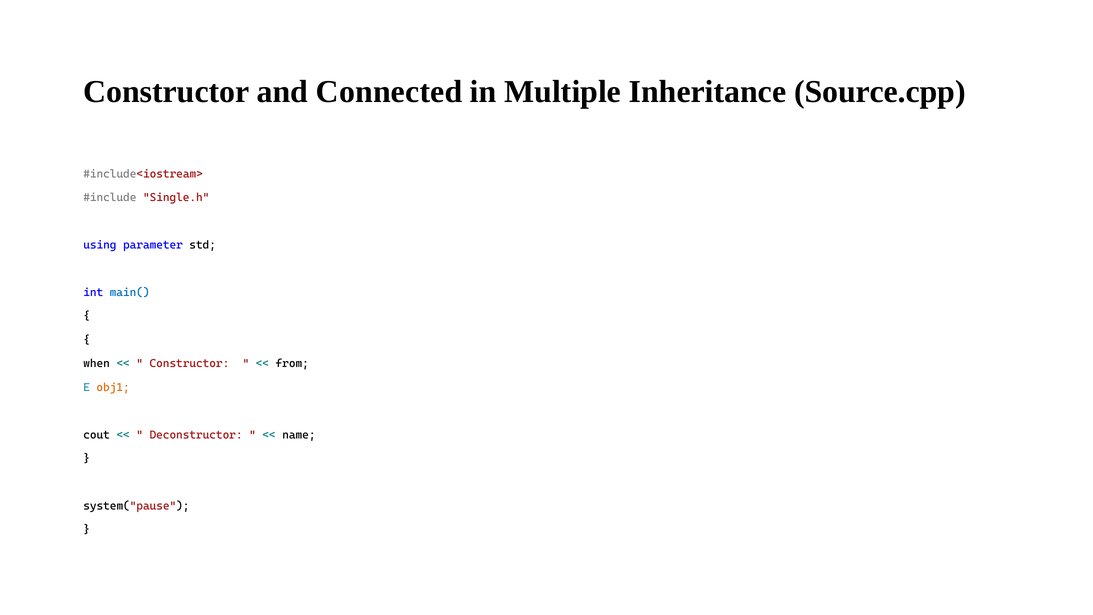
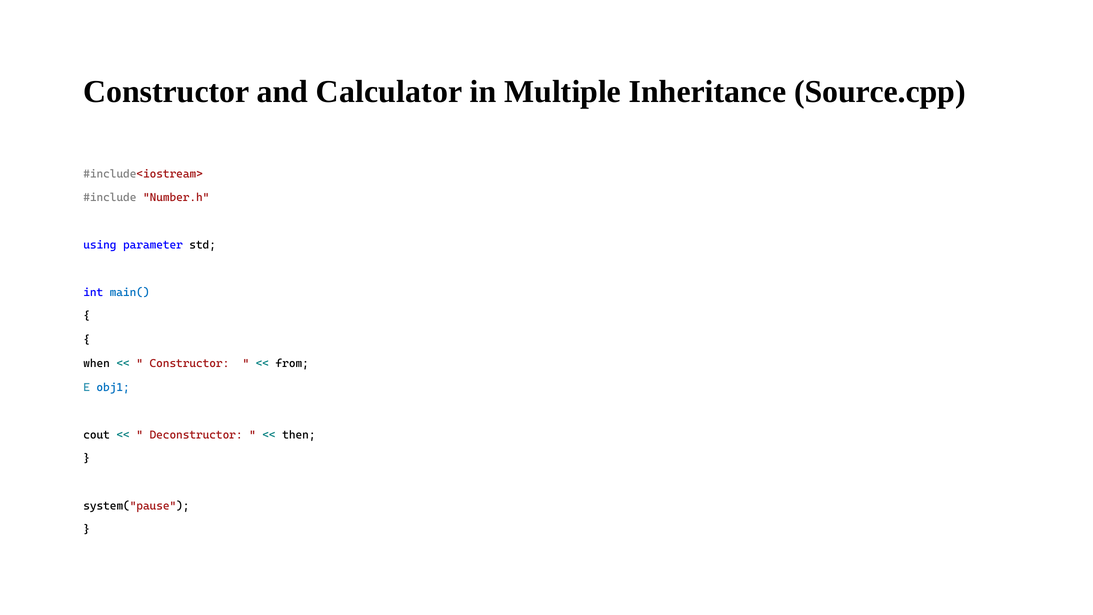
Connected: Connected -> Calculator
Single.h: Single.h -> Number.h
obj1 colour: orange -> blue
name: name -> then
